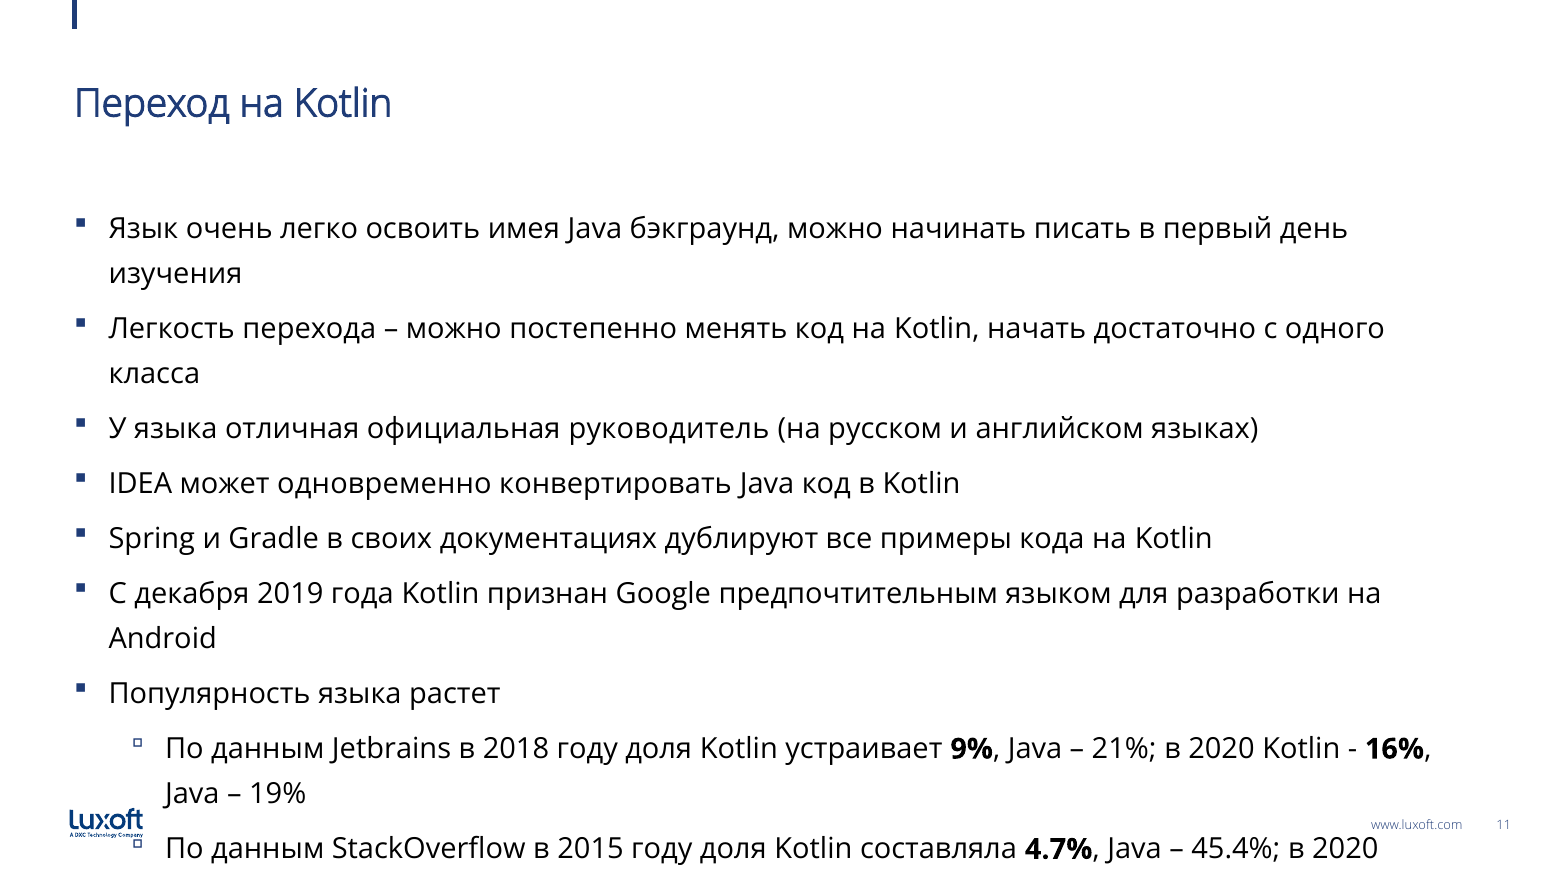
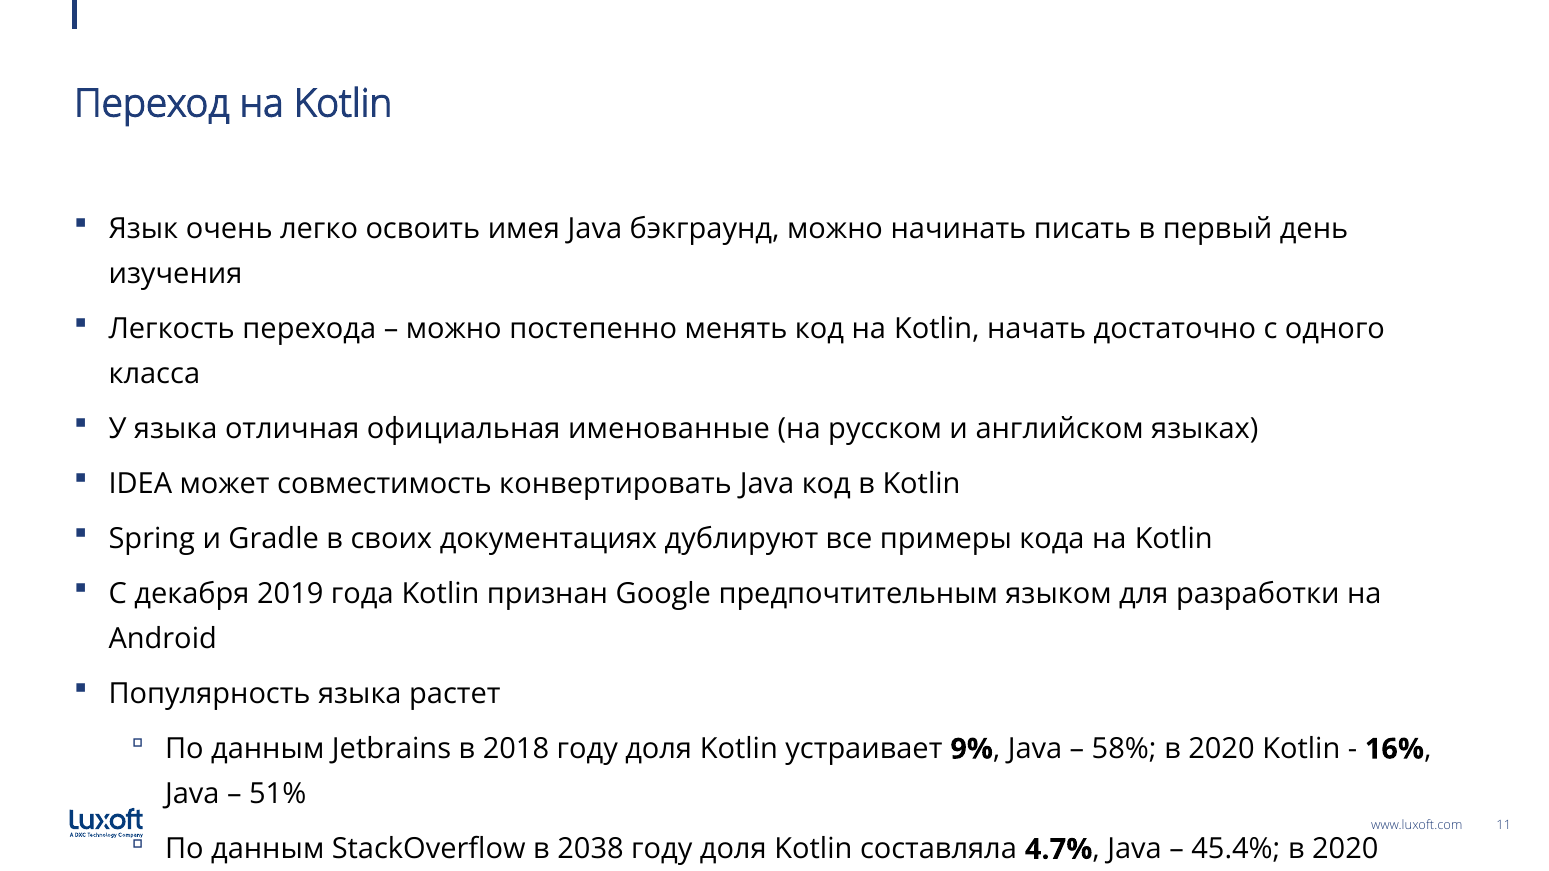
руководитель: руководитель -> именованные
одновременно: одновременно -> совместимость
21%: 21% -> 58%
19%: 19% -> 51%
2015: 2015 -> 2038
